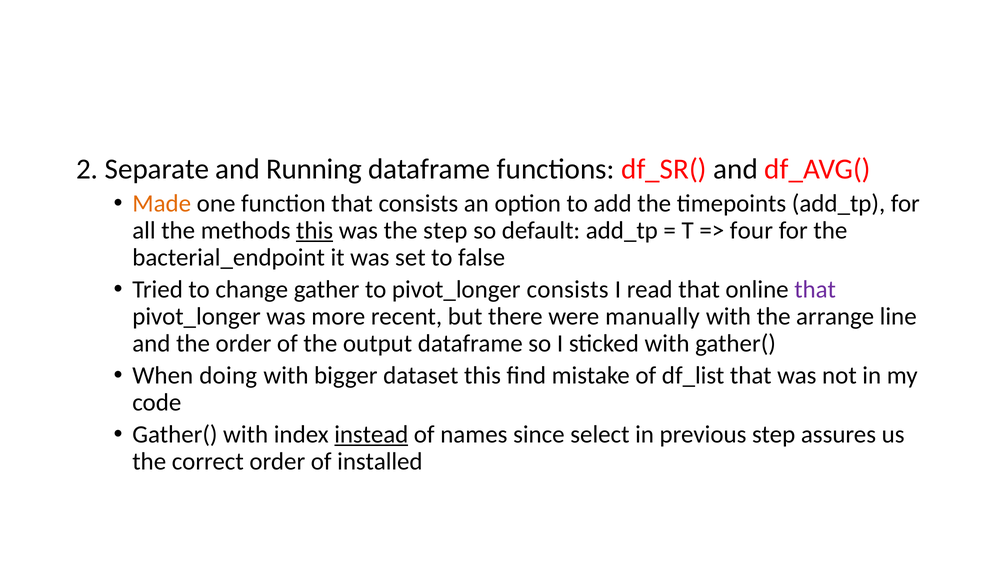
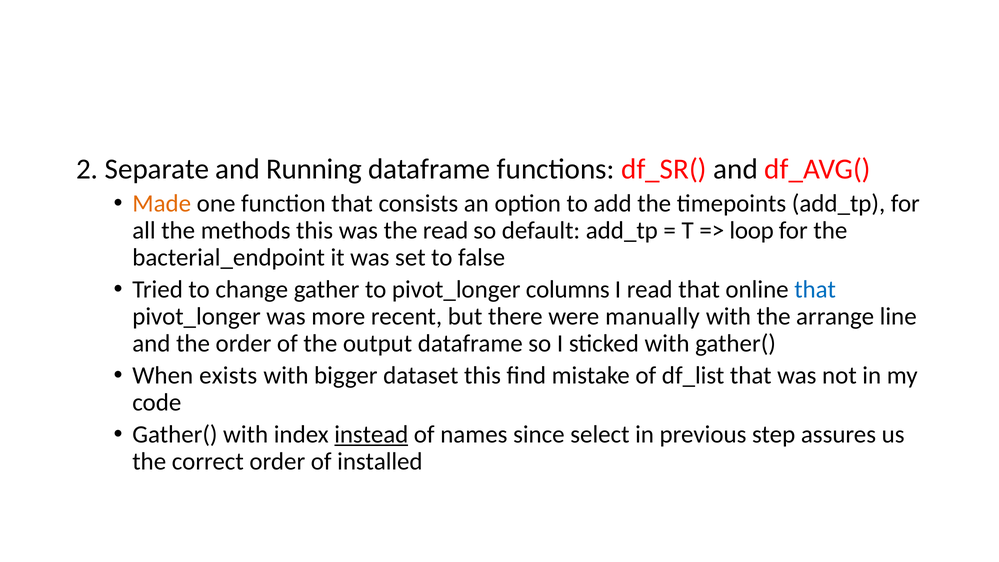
this at (315, 230) underline: present -> none
the step: step -> read
four: four -> loop
pivot_longer consists: consists -> columns
that at (815, 289) colour: purple -> blue
doing: doing -> exists
